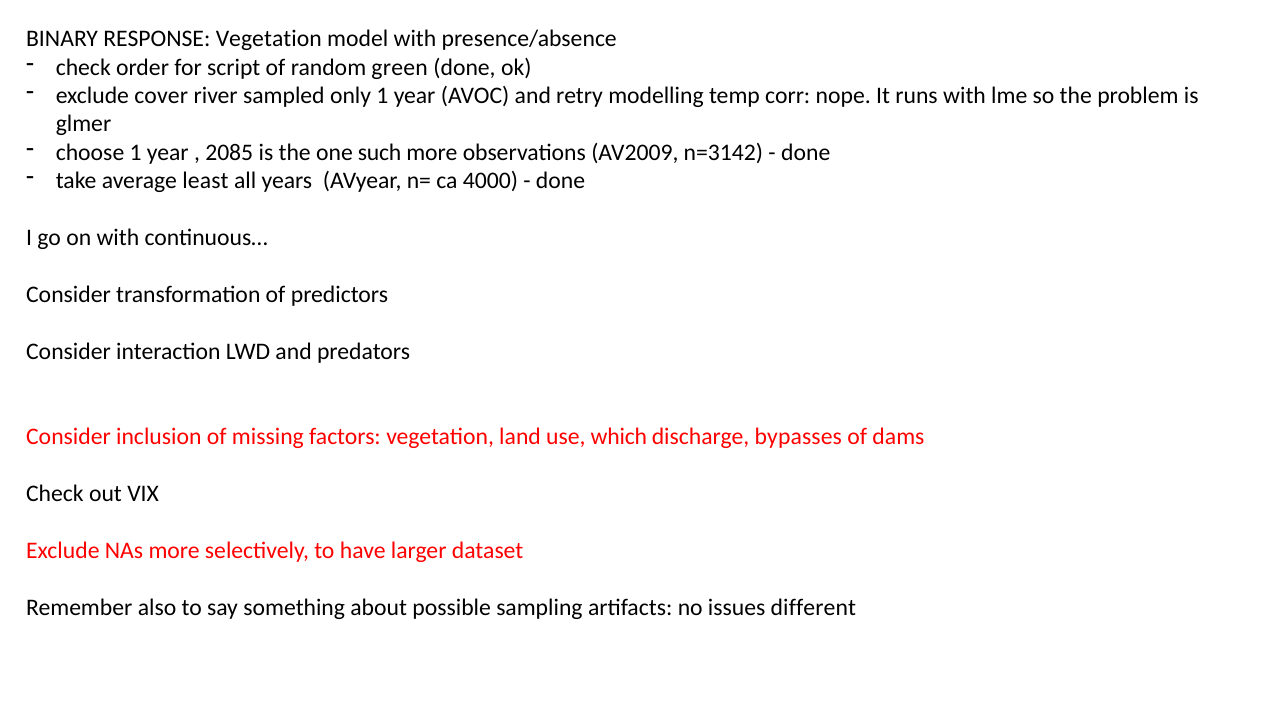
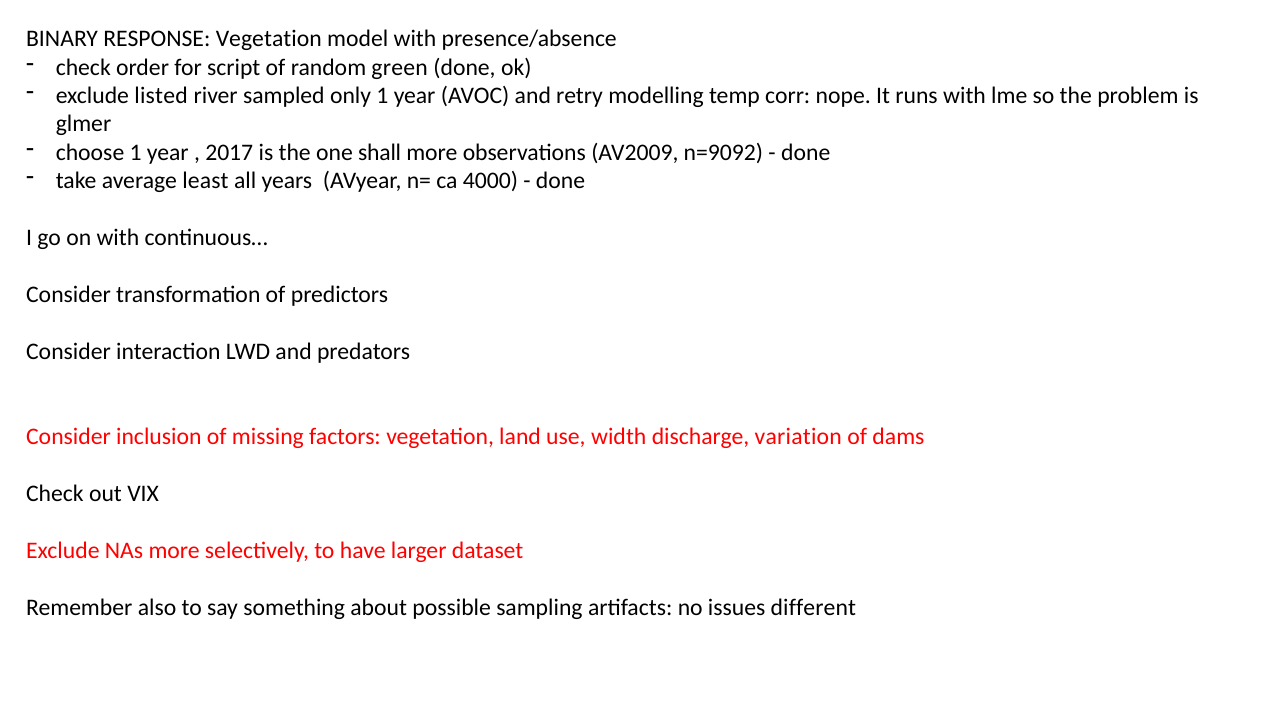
cover: cover -> listed
2085: 2085 -> 2017
such: such -> shall
n=3142: n=3142 -> n=9092
which: which -> width
bypasses: bypasses -> variation
